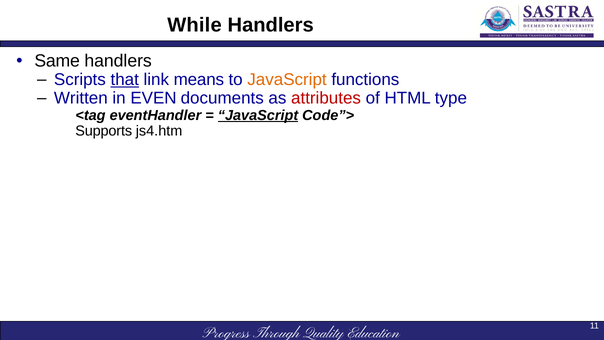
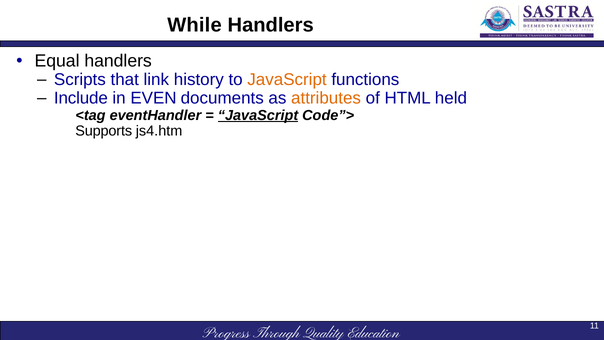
Same: Same -> Equal
that underline: present -> none
means: means -> history
Written: Written -> Include
attributes colour: red -> orange
type: type -> held
